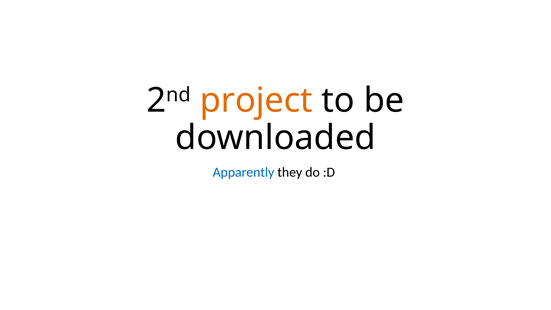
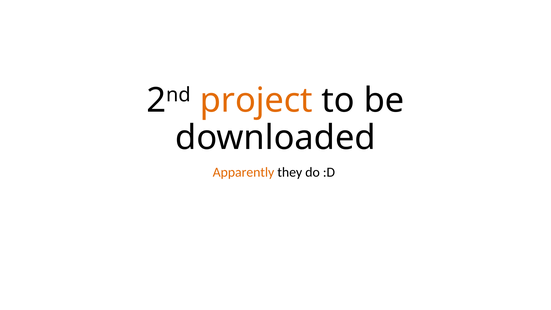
Apparently colour: blue -> orange
